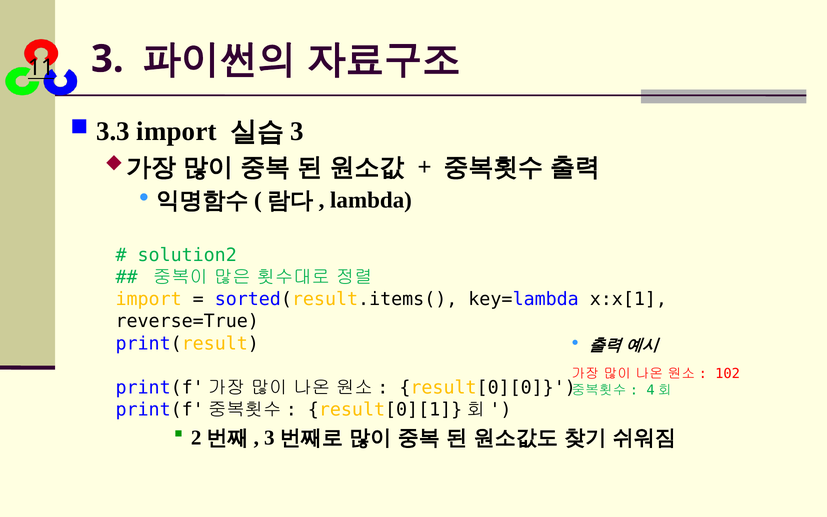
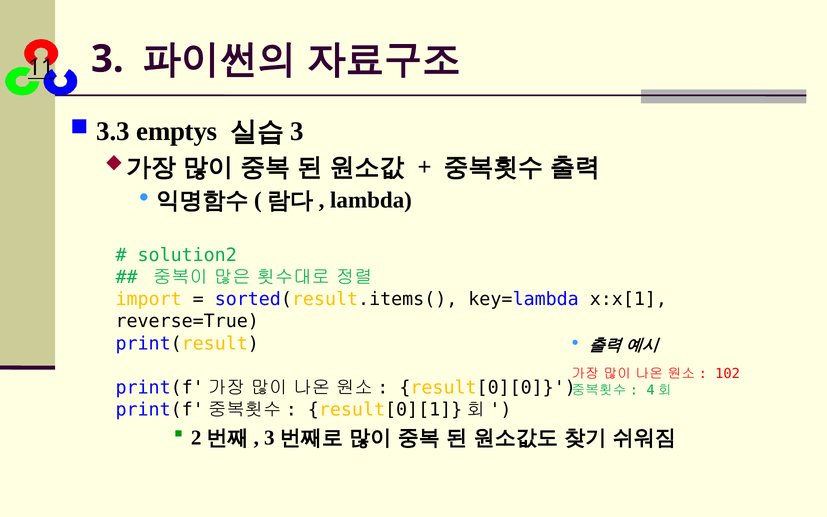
3.3 import: import -> emptys
